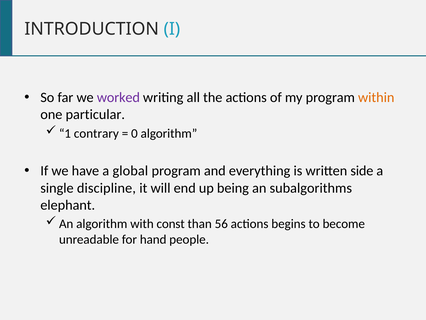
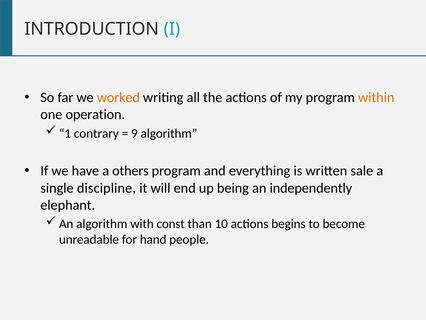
worked colour: purple -> orange
particular: particular -> operation
0: 0 -> 9
global: global -> others
side: side -> sale
subalgorithms: subalgorithms -> independently
56: 56 -> 10
